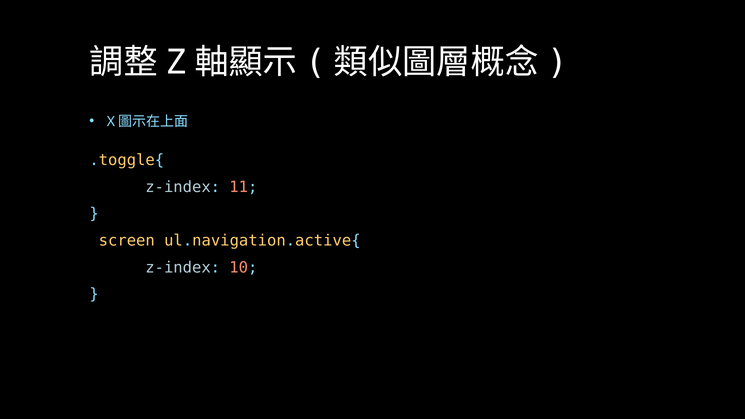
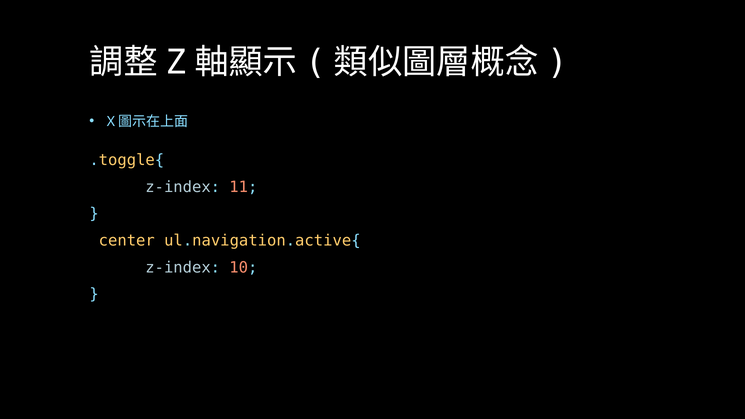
screen: screen -> center
